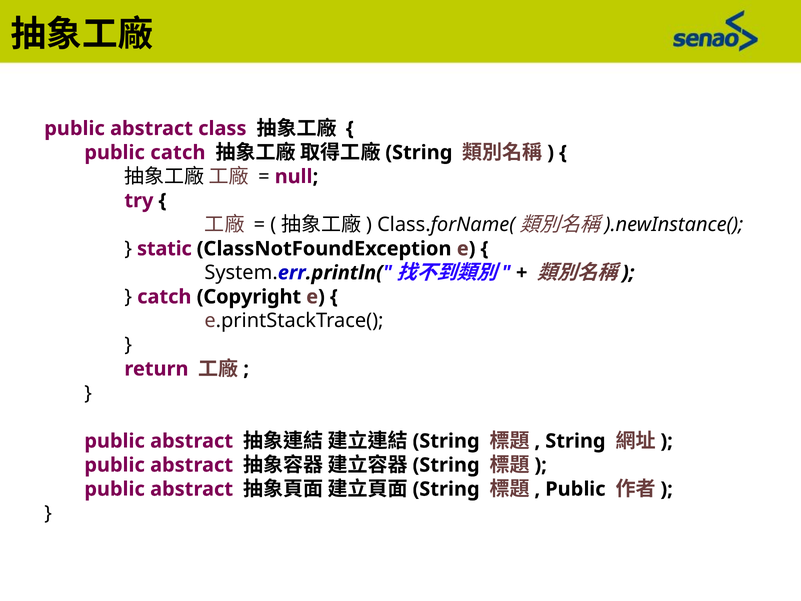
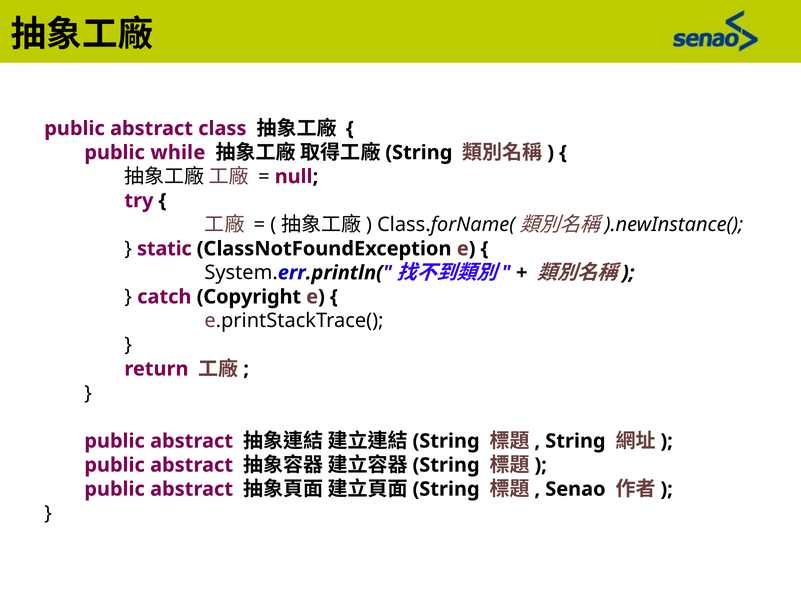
public catch: catch -> while
Public at (575, 489): Public -> Senao
